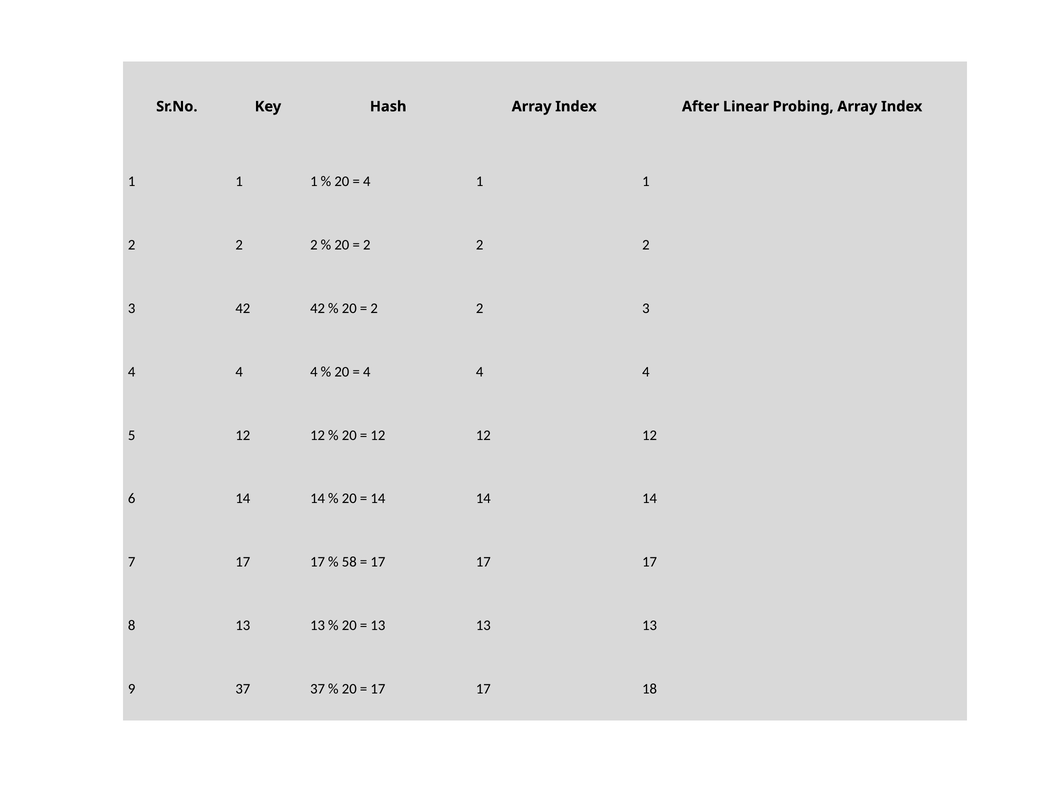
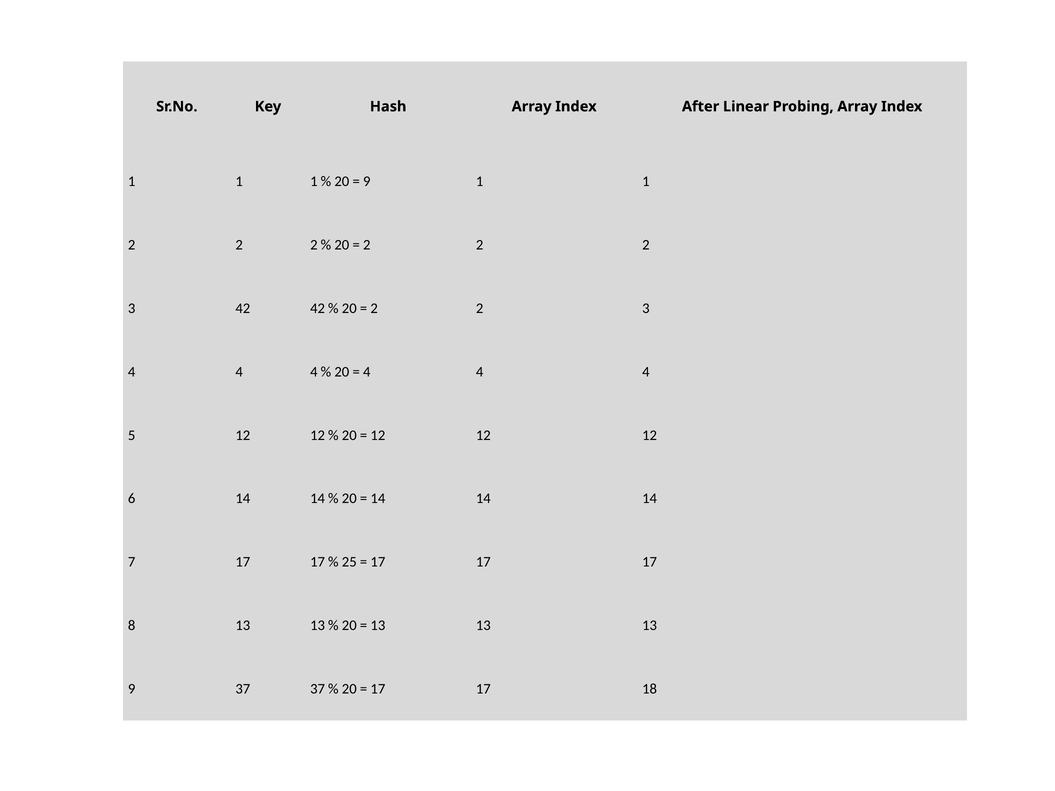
4 at (367, 182): 4 -> 9
58: 58 -> 25
